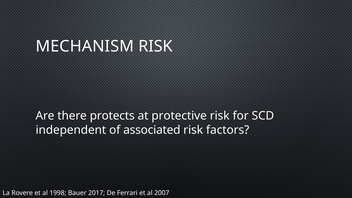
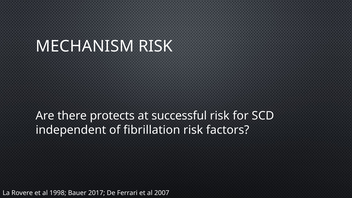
protective: protective -> successful
associated: associated -> fibrillation
